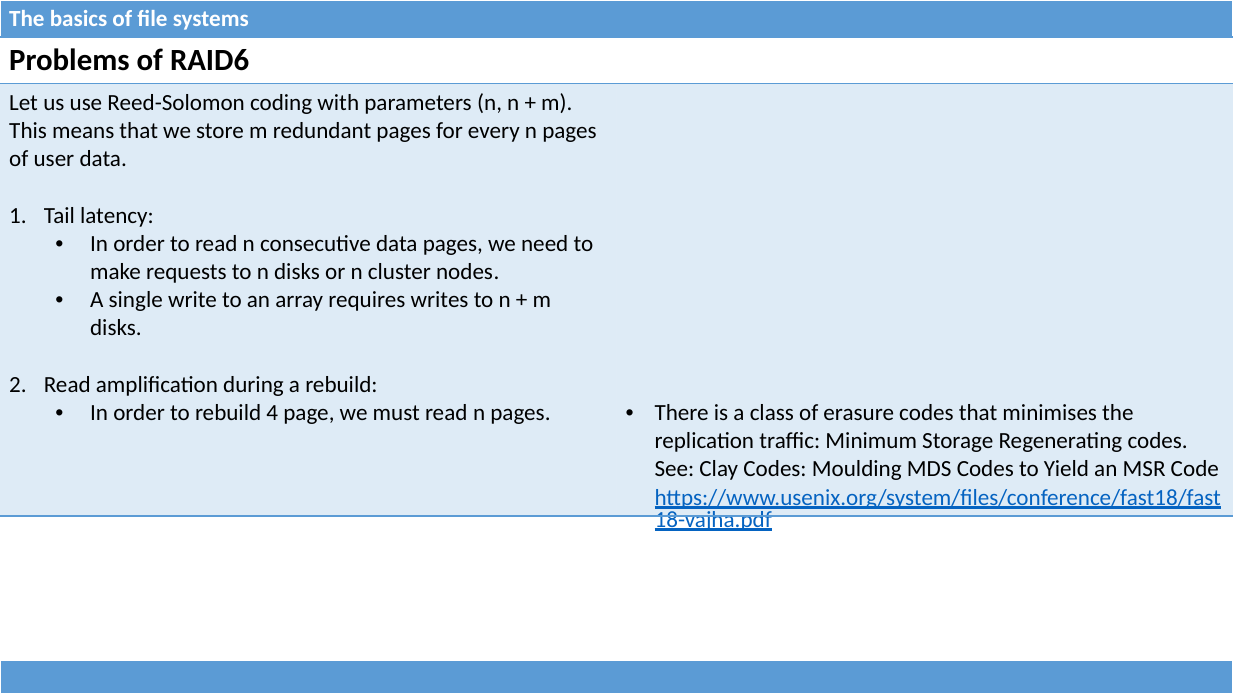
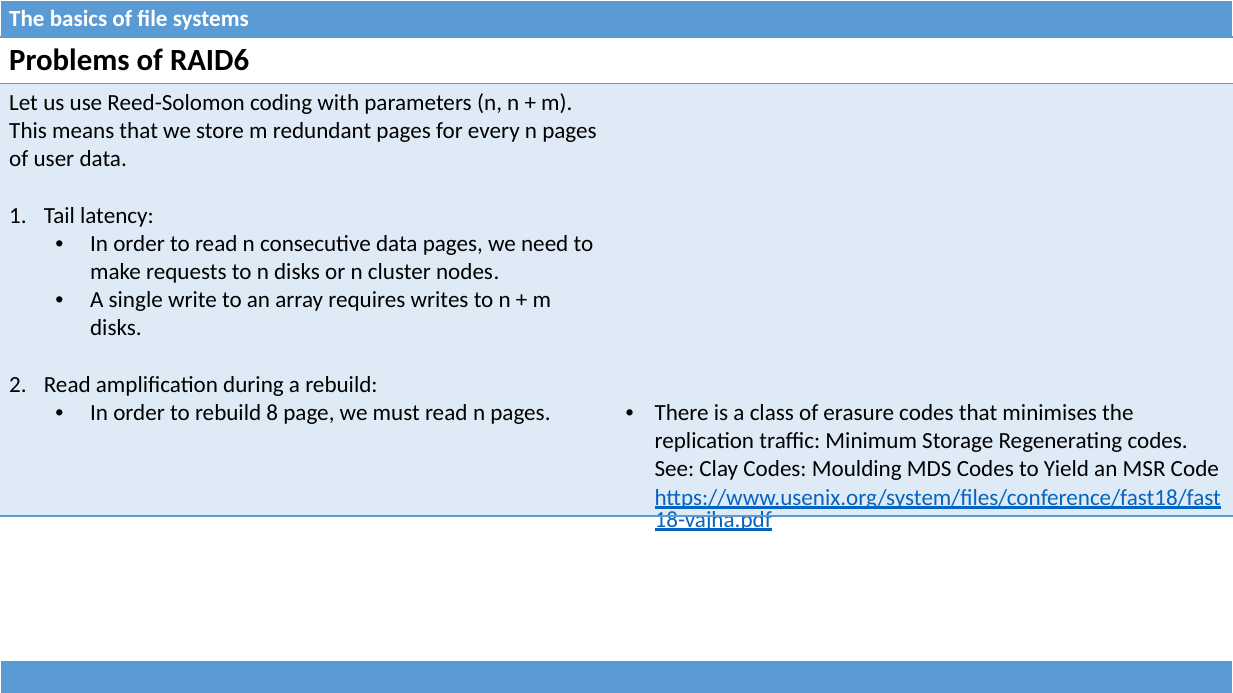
4: 4 -> 8
